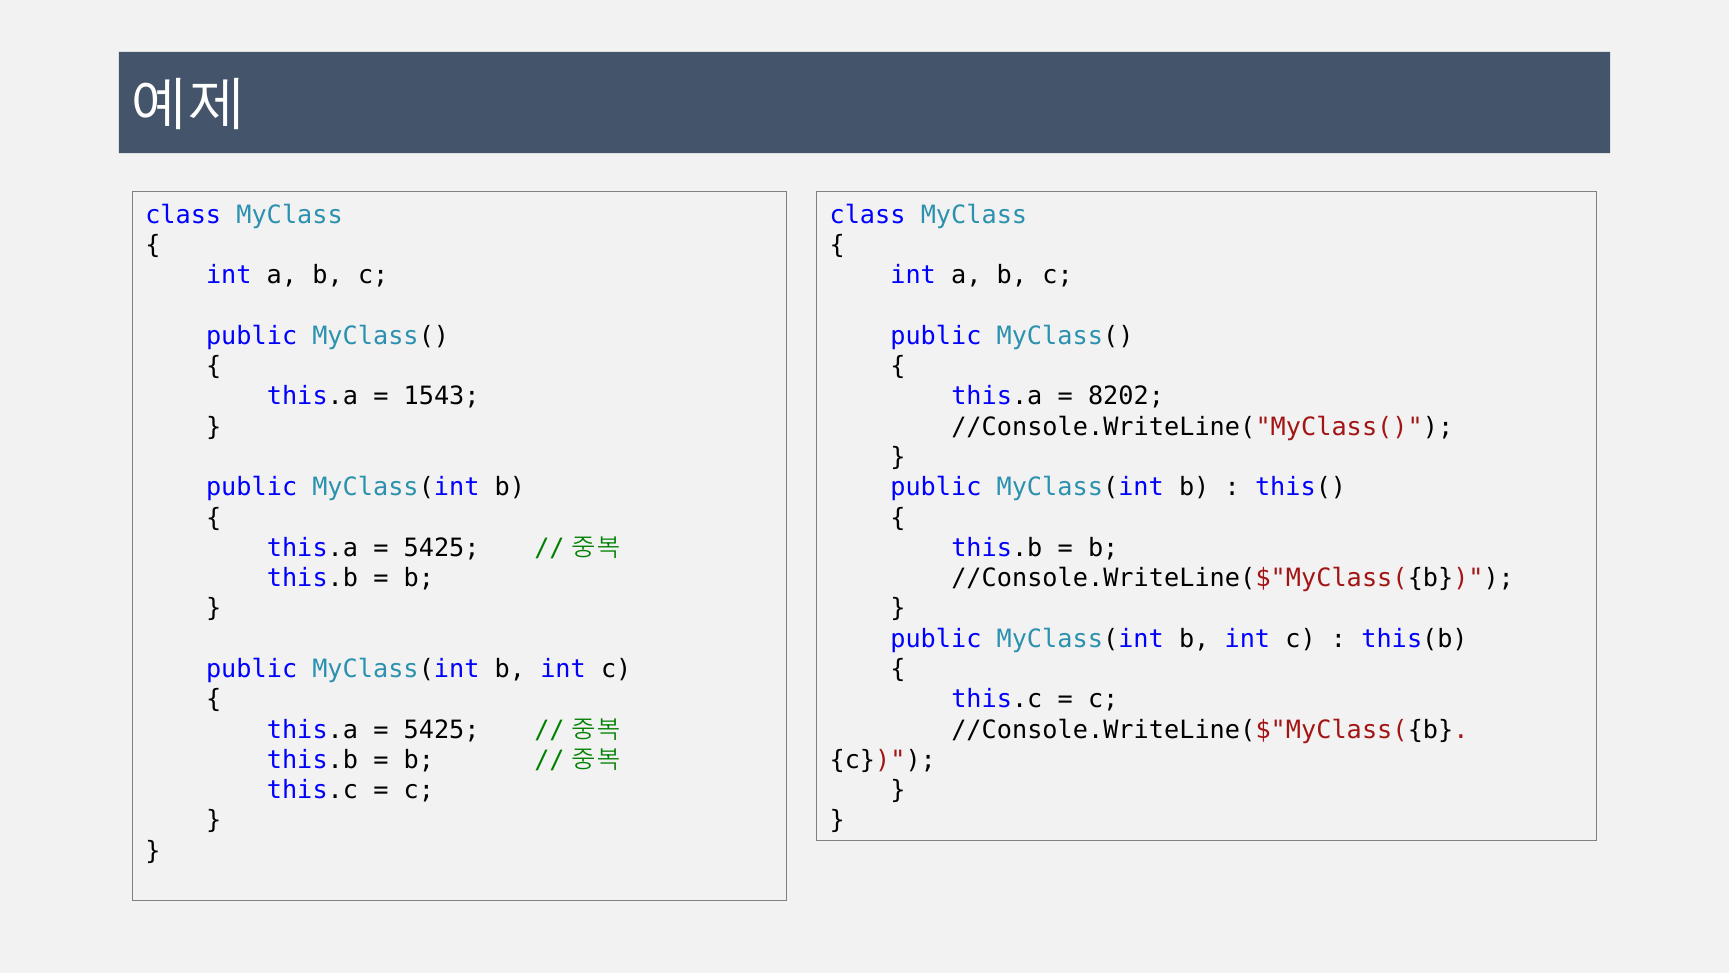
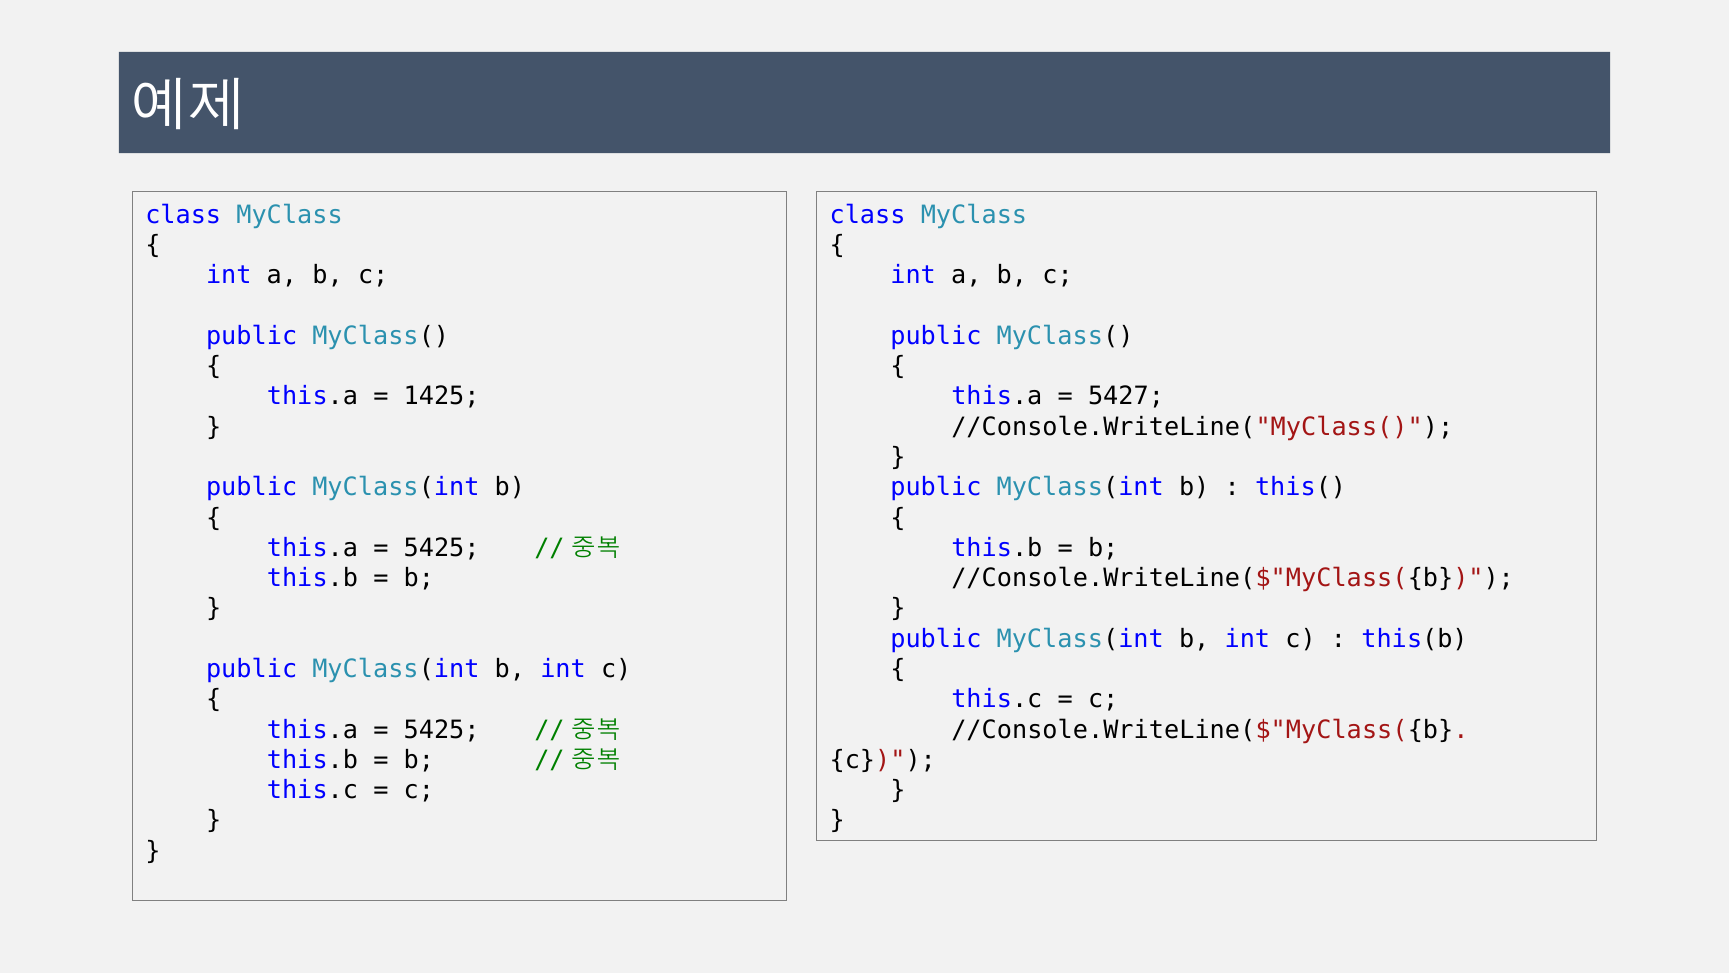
1543: 1543 -> 1425
8202: 8202 -> 5427
